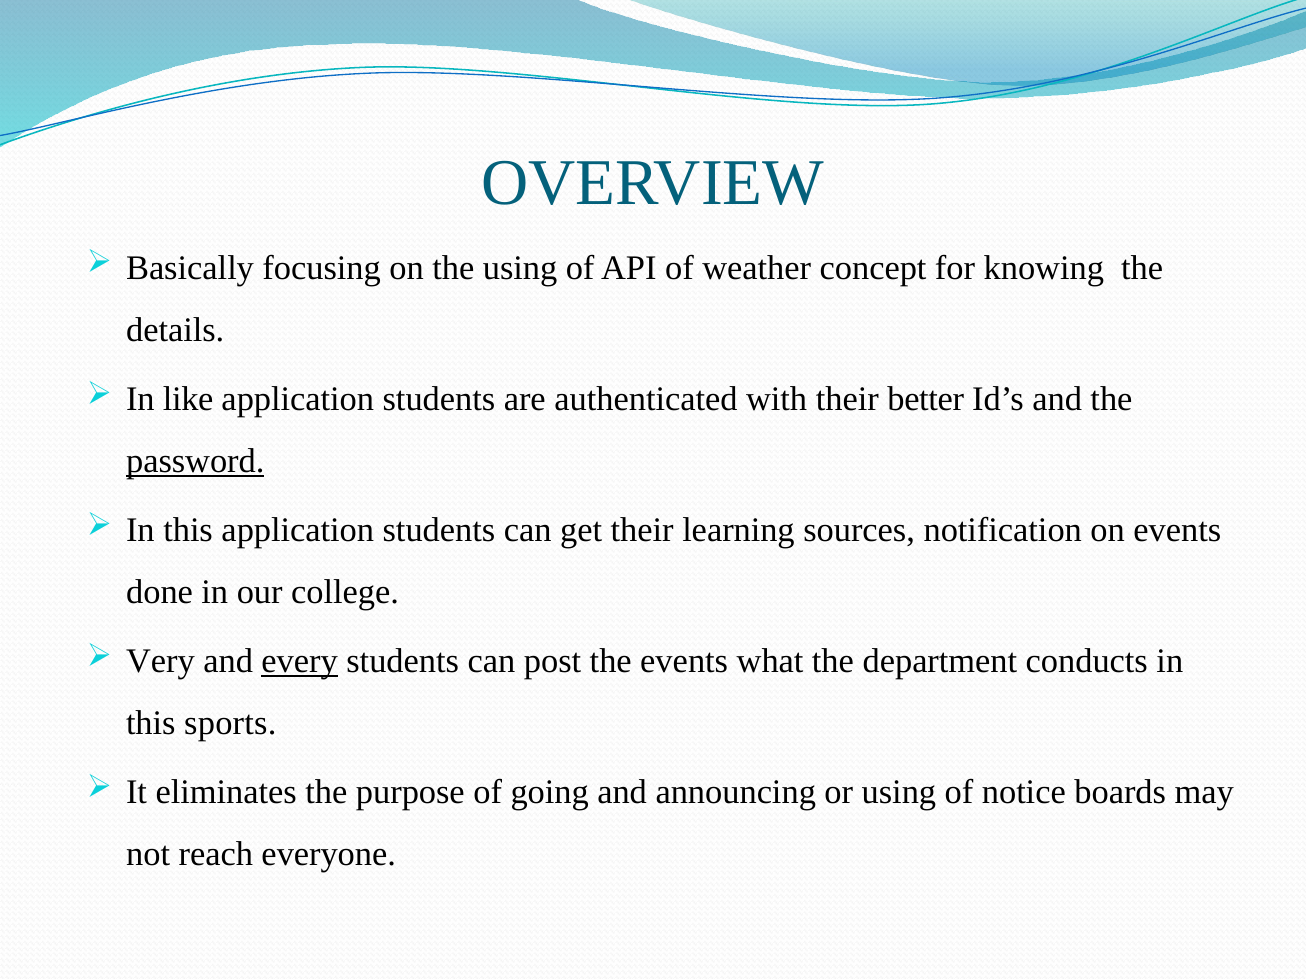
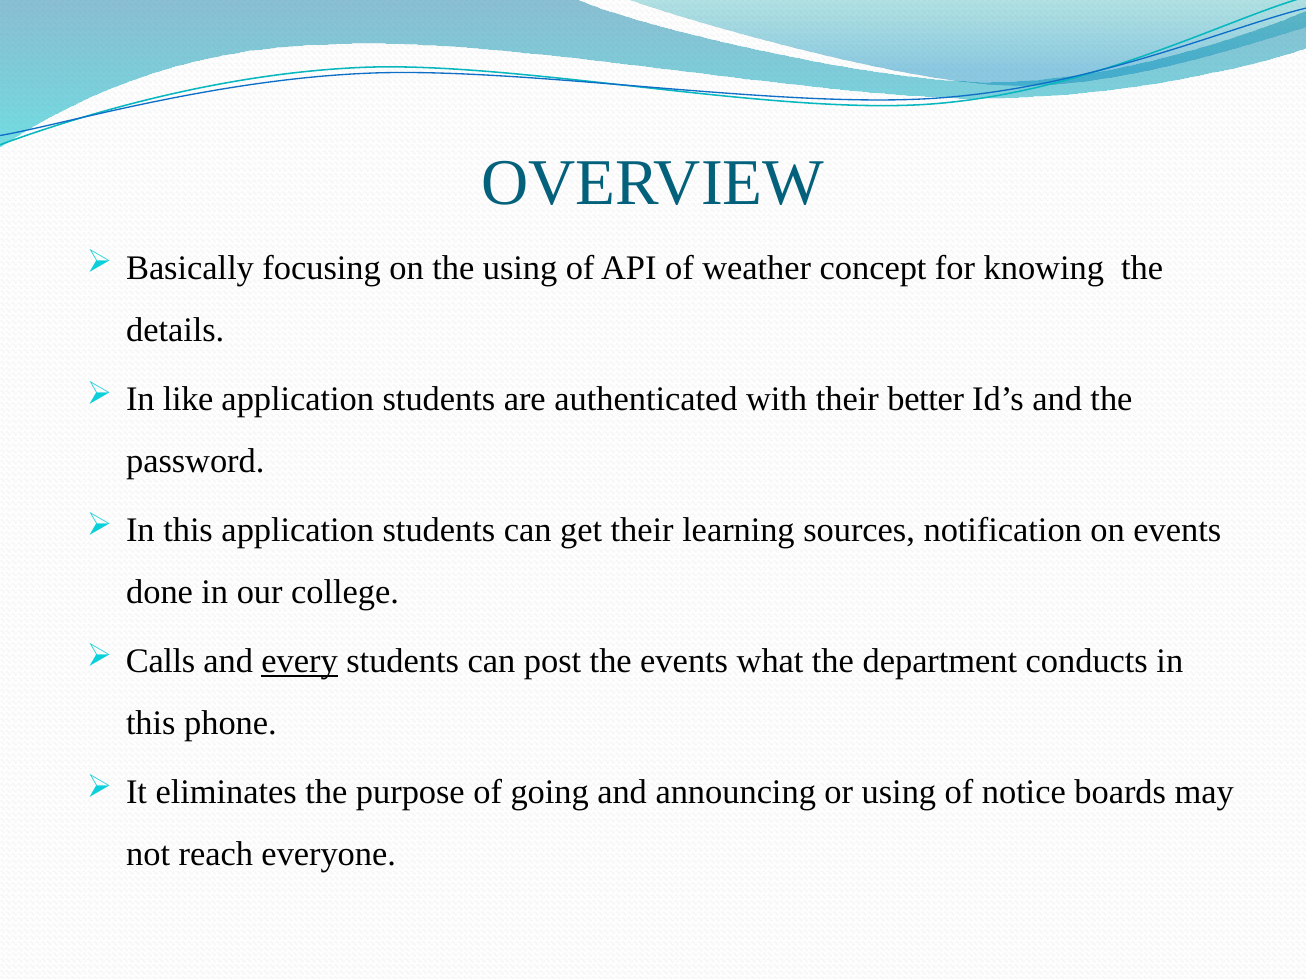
password underline: present -> none
Very: Very -> Calls
sports: sports -> phone
